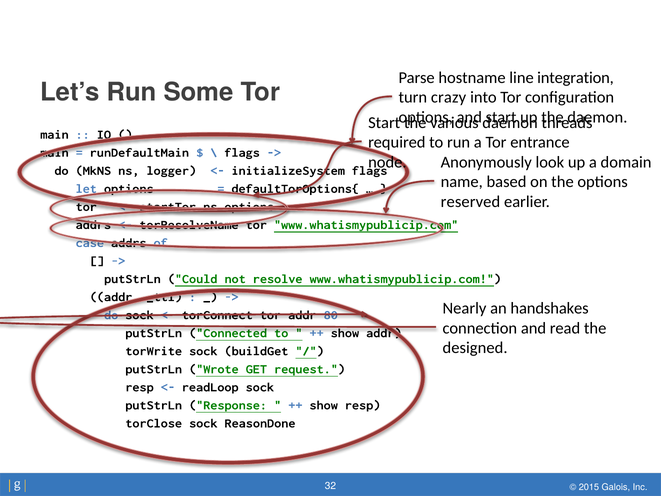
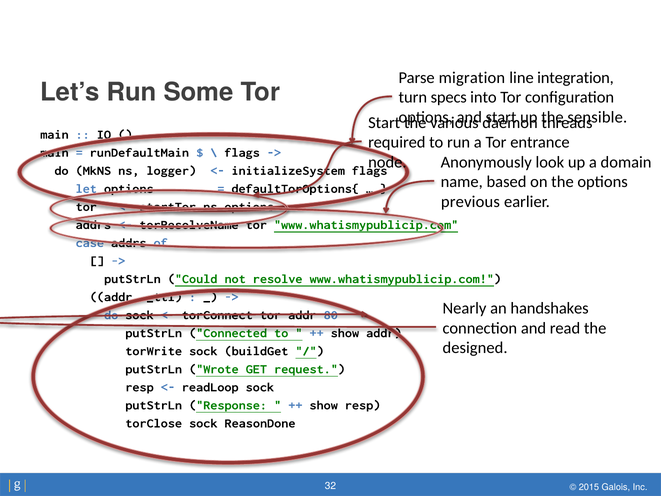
hostname: hostname -> migration
crazy: crazy -> specs
daemon at (597, 117): daemon -> sensible
reserved: reserved -> previous
